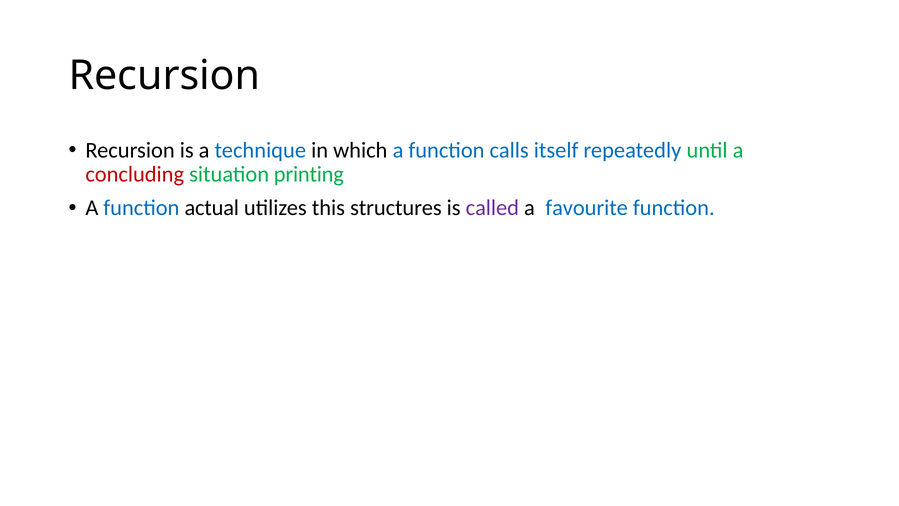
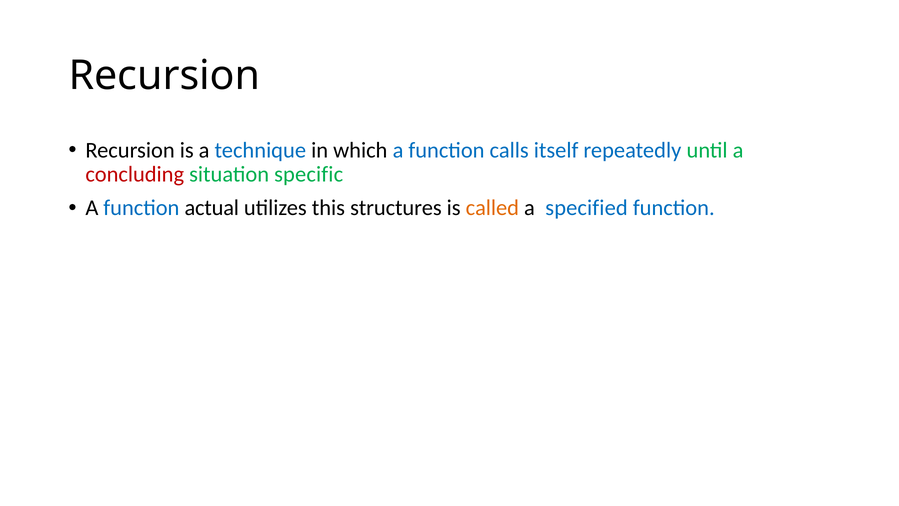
printing: printing -> specific
called colour: purple -> orange
favourite: favourite -> specified
